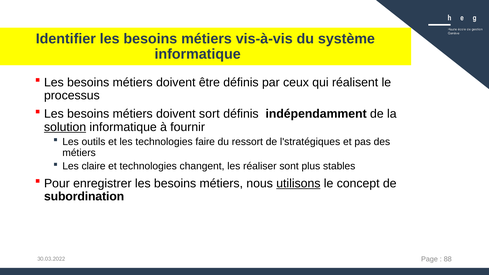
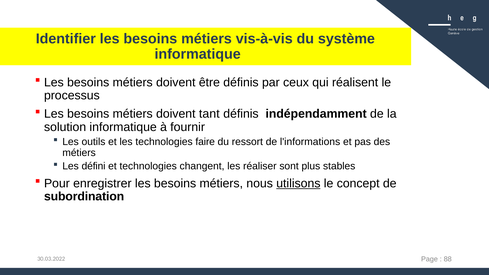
sort: sort -> tant
solution underline: present -> none
l'stratégiques: l'stratégiques -> l'informations
claire: claire -> défini
